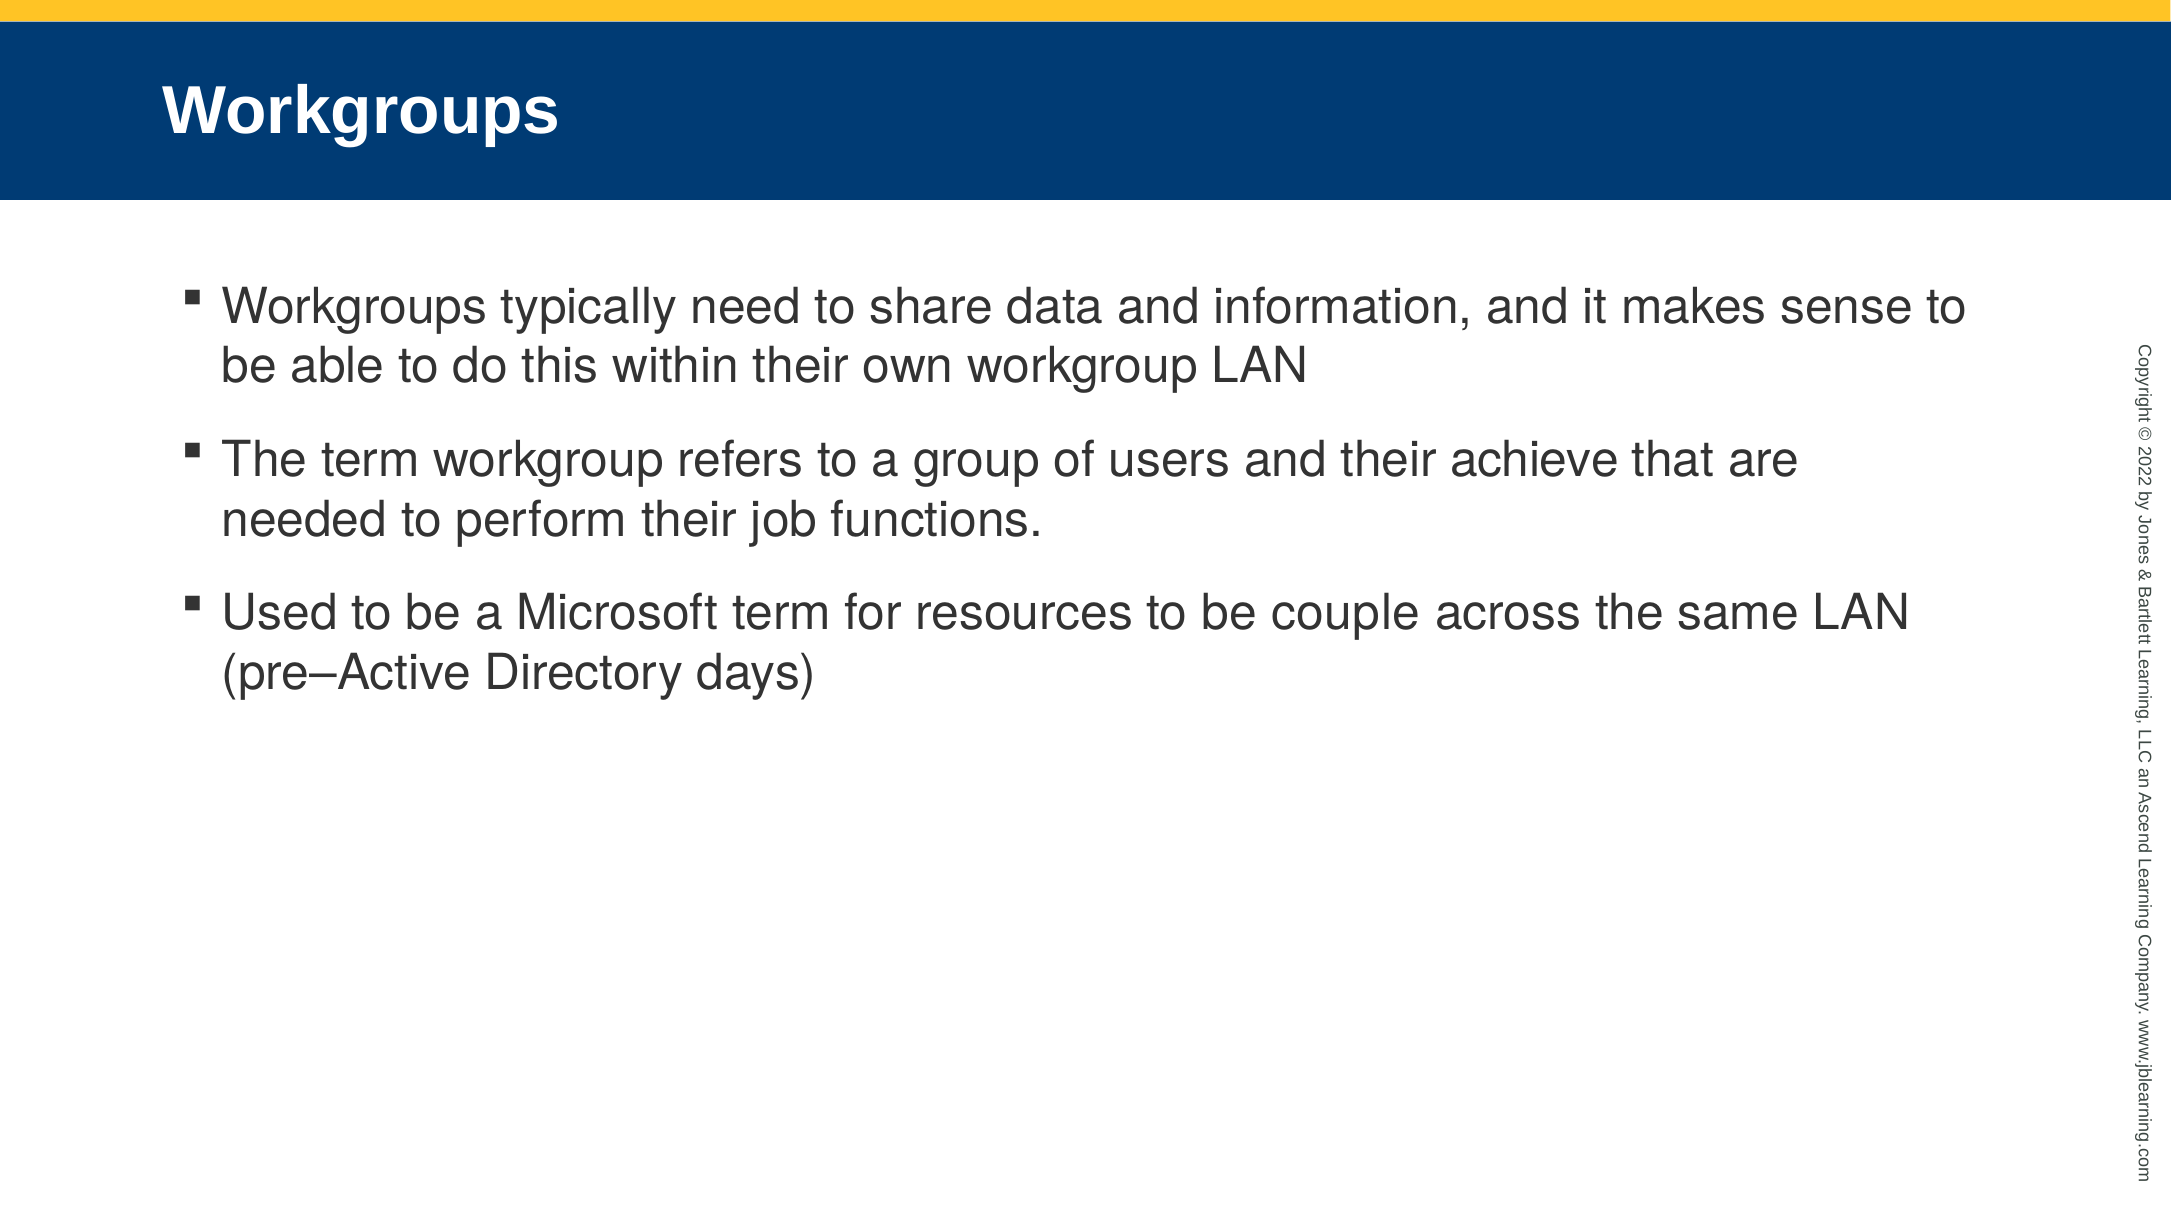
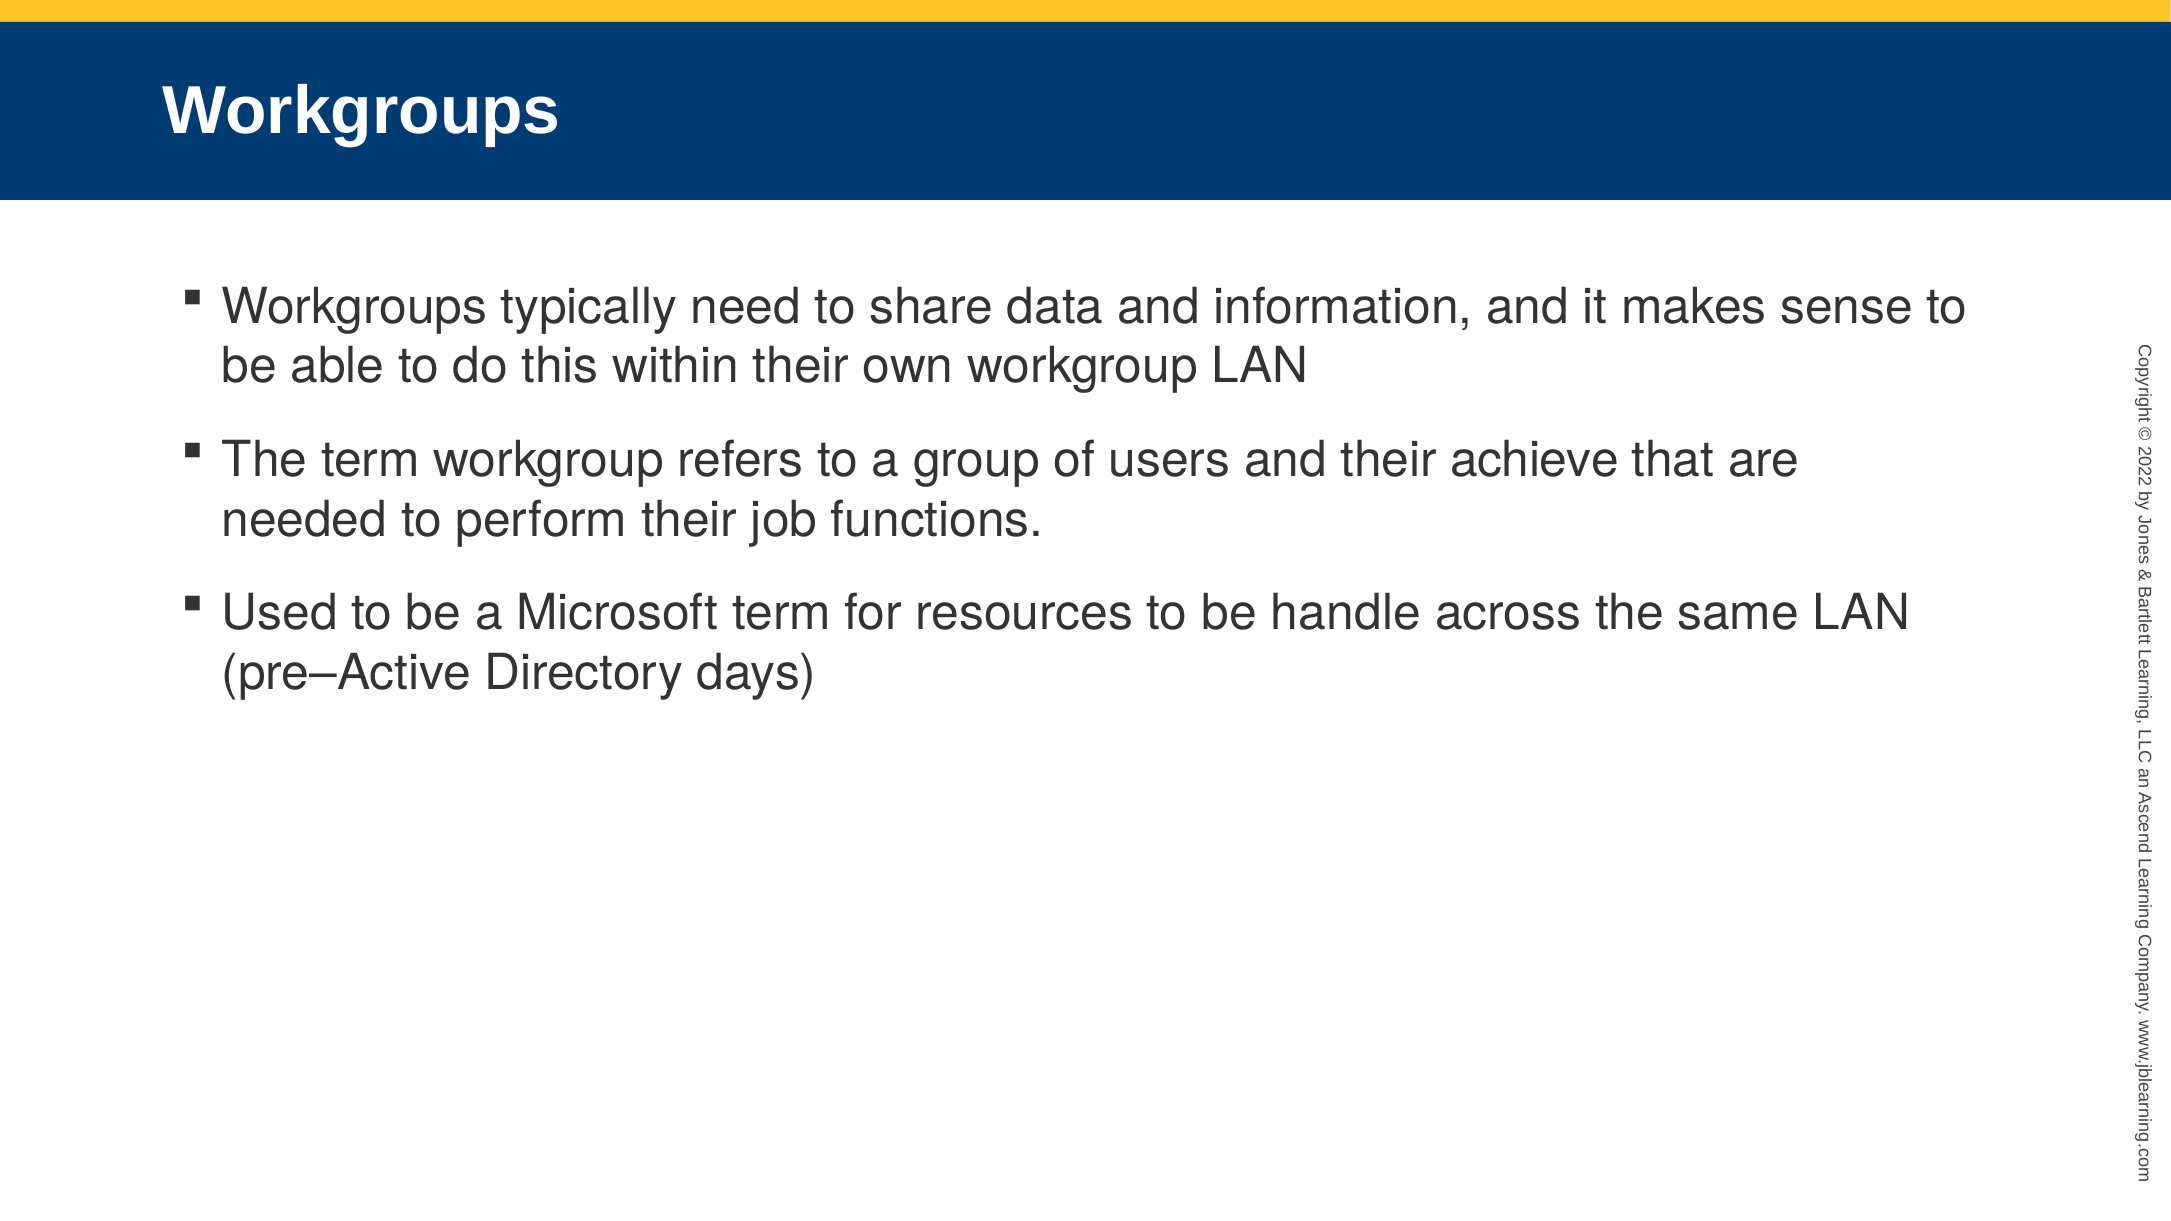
couple: couple -> handle
